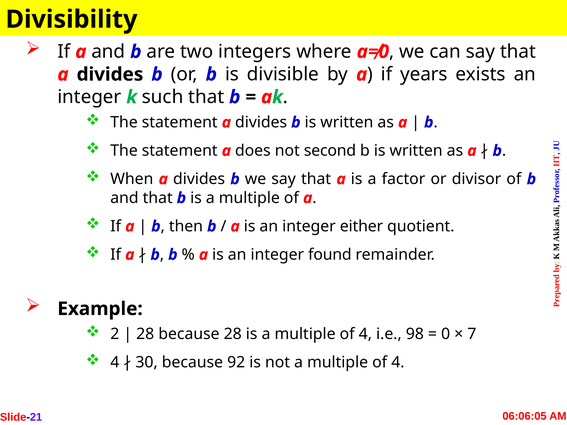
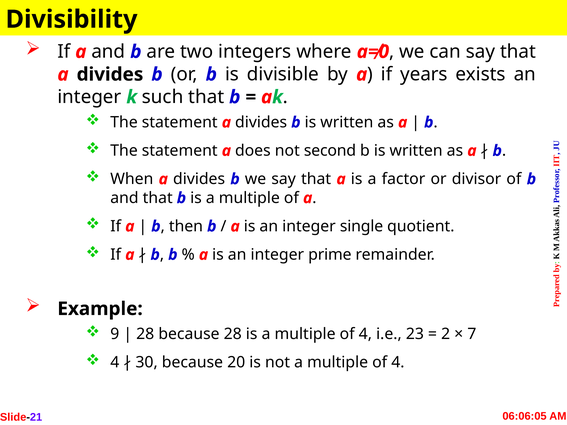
either: either -> single
found: found -> prime
2: 2 -> 9
98: 98 -> 23
0 at (446, 334): 0 -> 2
92: 92 -> 20
